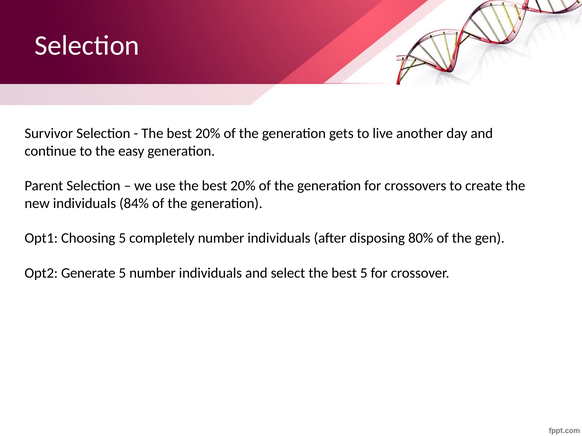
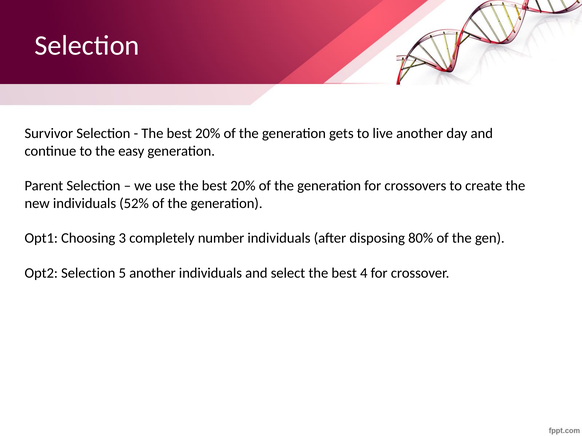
84%: 84% -> 52%
Choosing 5: 5 -> 3
Opt2 Generate: Generate -> Selection
5 number: number -> another
best 5: 5 -> 4
